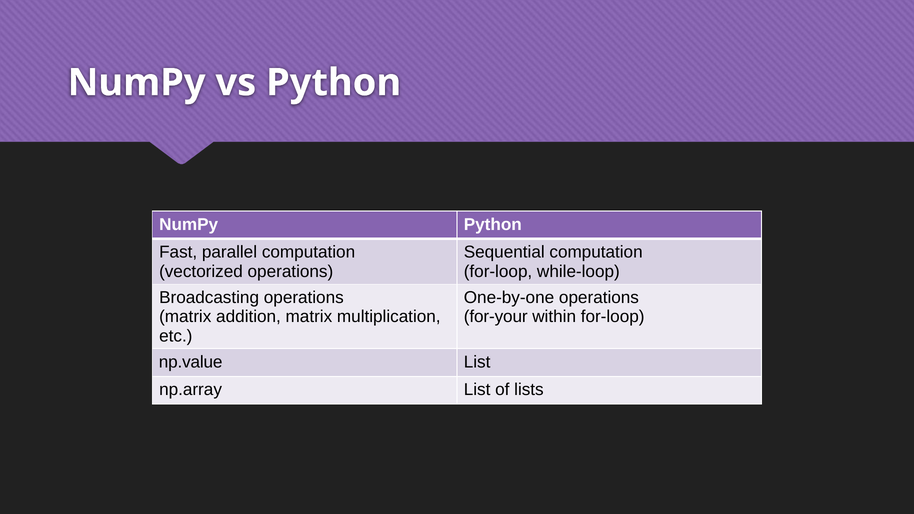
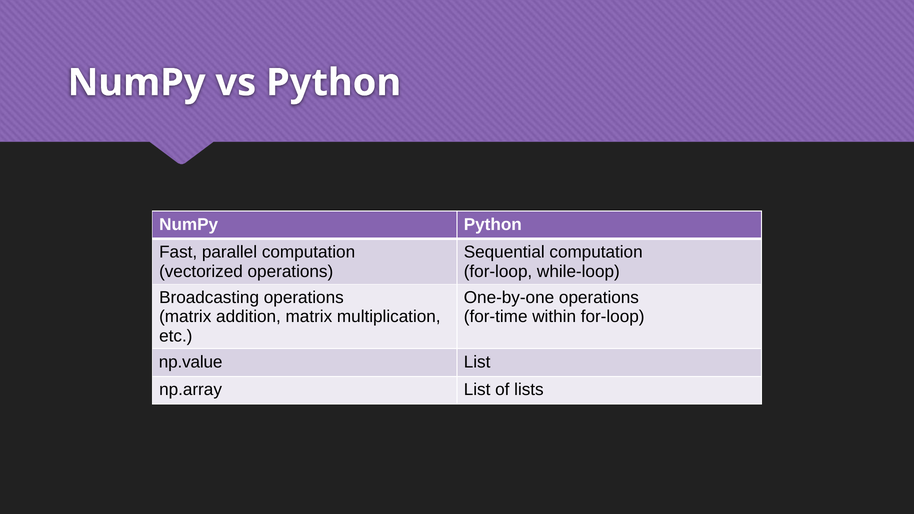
for-your: for-your -> for-time
